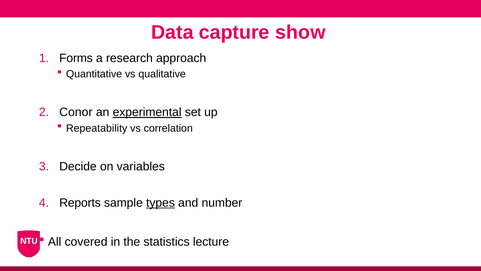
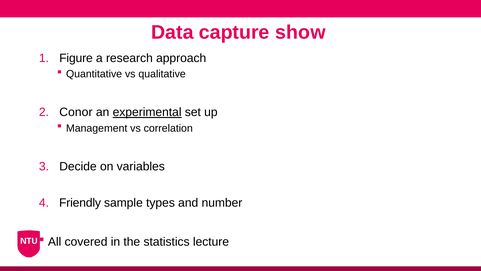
Forms: Forms -> Figure
Repeatability: Repeatability -> Management
Reports: Reports -> Friendly
types underline: present -> none
